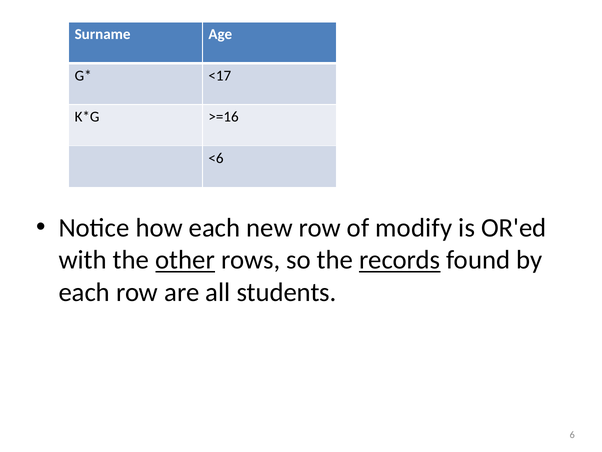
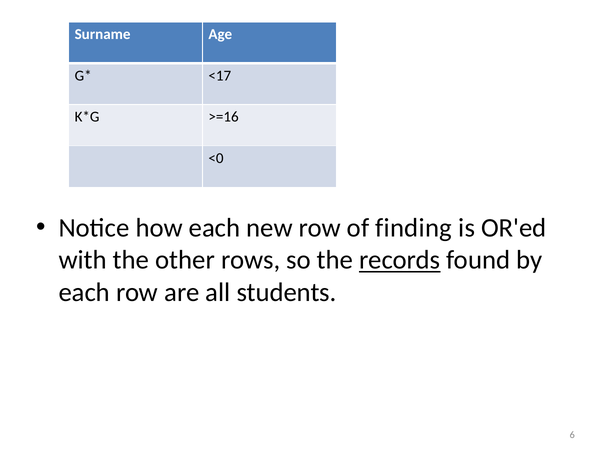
<6: <6 -> <0
modify: modify -> finding
other underline: present -> none
